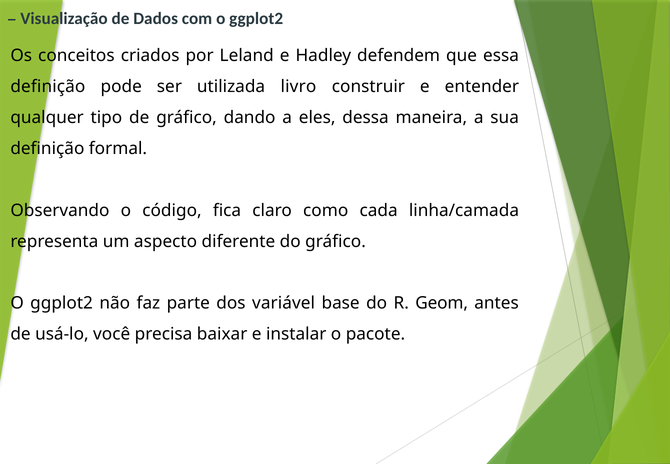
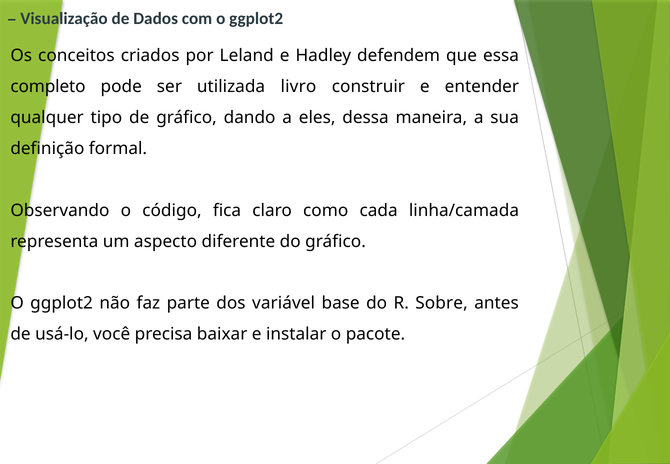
definição at (48, 87): definição -> completo
Geom: Geom -> Sobre
